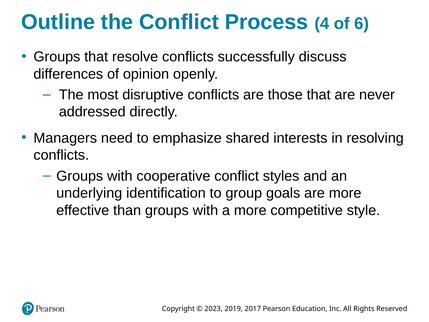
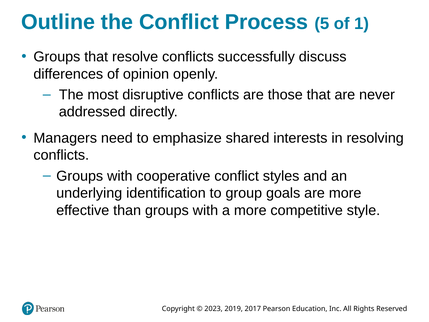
4: 4 -> 5
6: 6 -> 1
